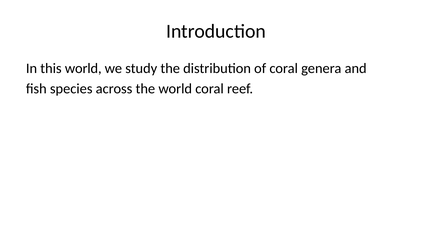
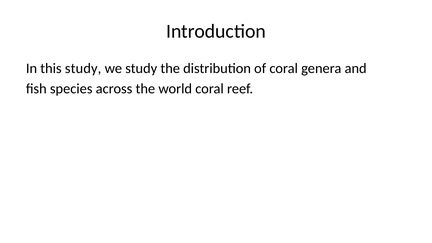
this world: world -> study
